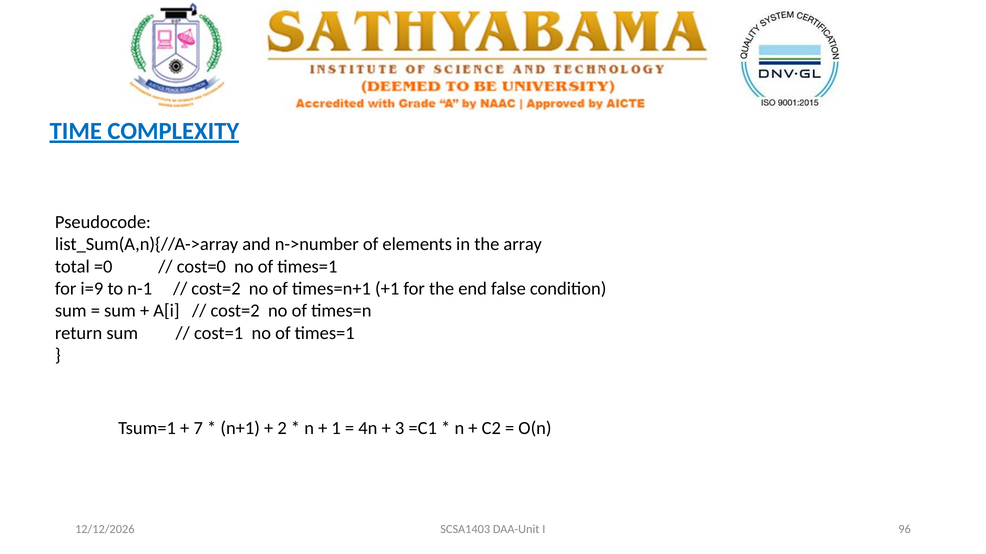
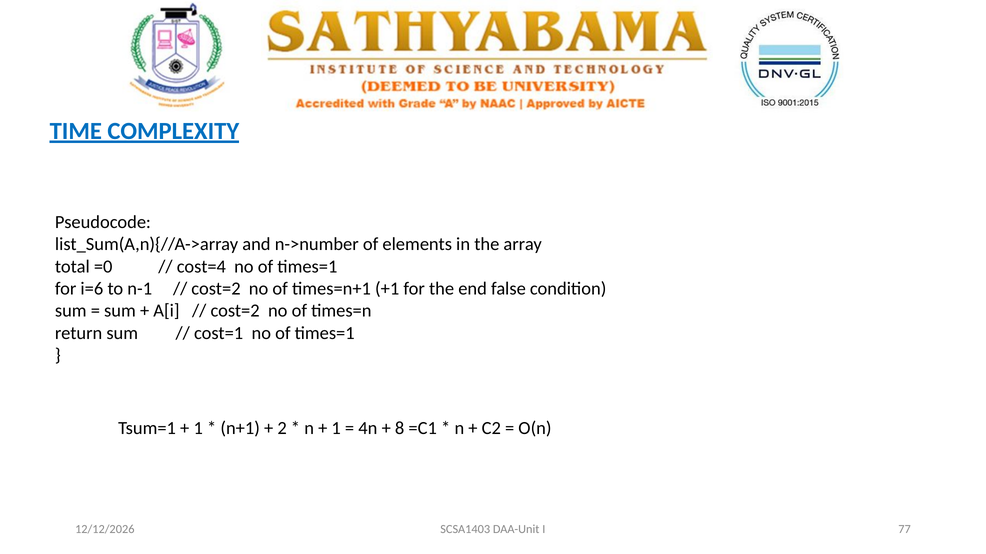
cost=0: cost=0 -> cost=4
i=9: i=9 -> i=6
7 at (198, 428): 7 -> 1
3: 3 -> 8
96: 96 -> 77
